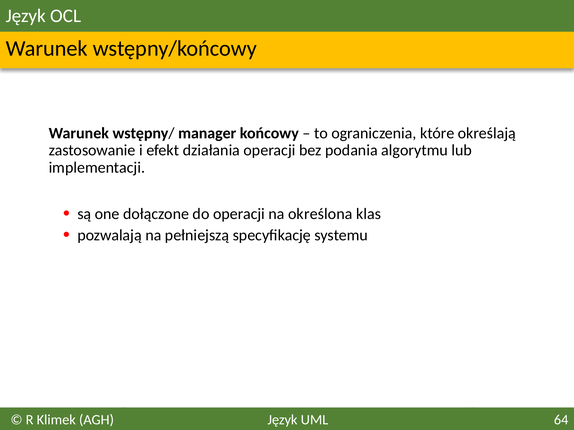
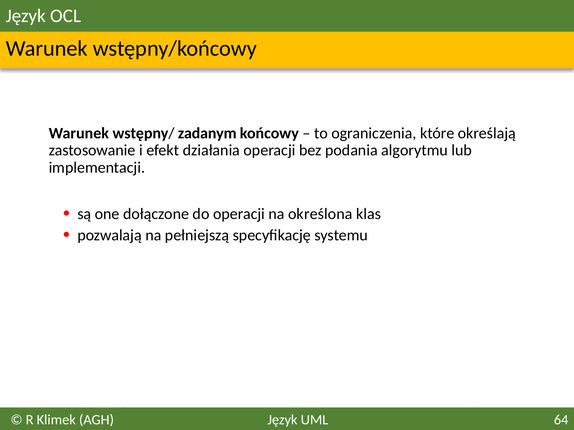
manager: manager -> zadanym
